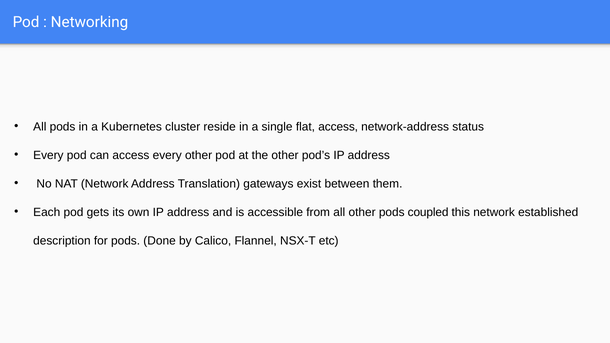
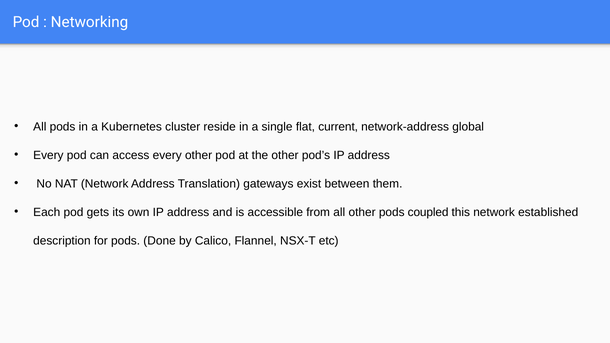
flat access: access -> current
status: status -> global
